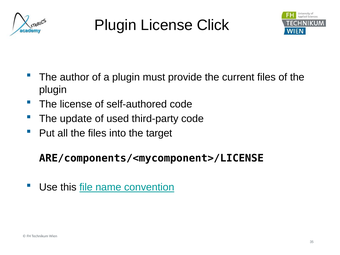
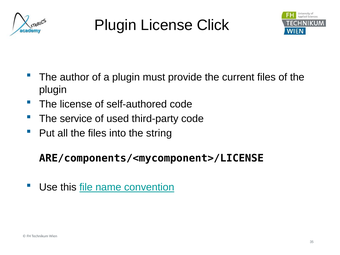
update: update -> service
target: target -> string
